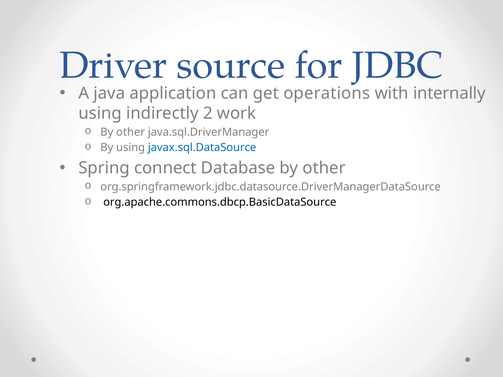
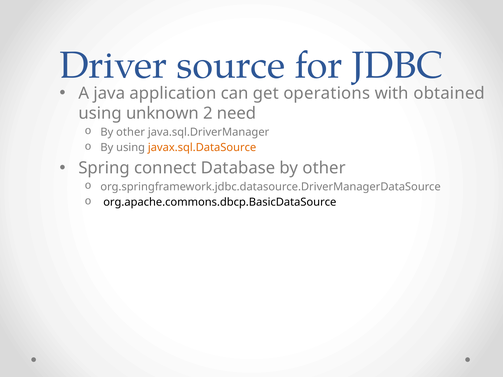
internally: internally -> obtained
indirectly: indirectly -> unknown
work: work -> need
javax.sql.DataSource colour: blue -> orange
